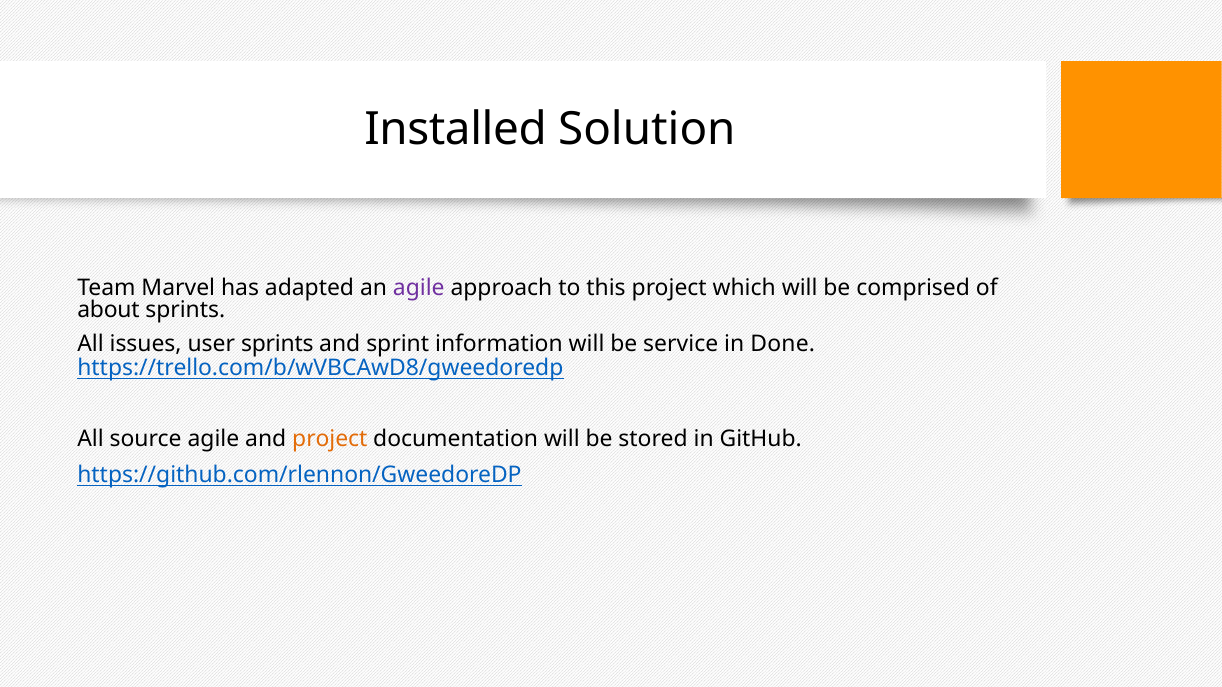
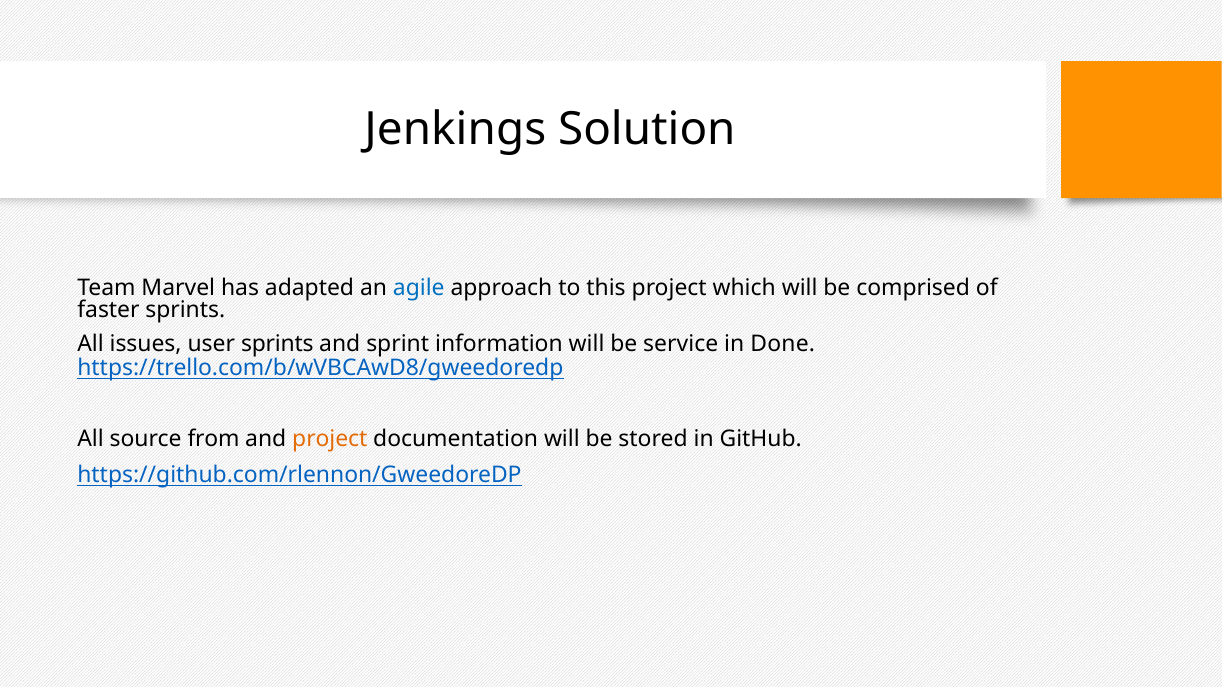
Installed: Installed -> Jenkings
agile at (419, 288) colour: purple -> blue
about: about -> faster
source agile: agile -> from
